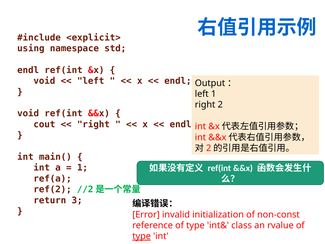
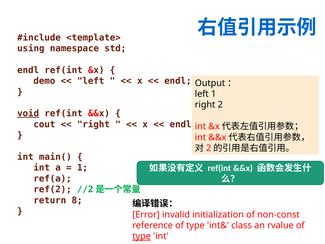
<explicit>: <explicit> -> <template>
void at (44, 81): void -> demo
void at (28, 113) underline: none -> present
3: 3 -> 8
